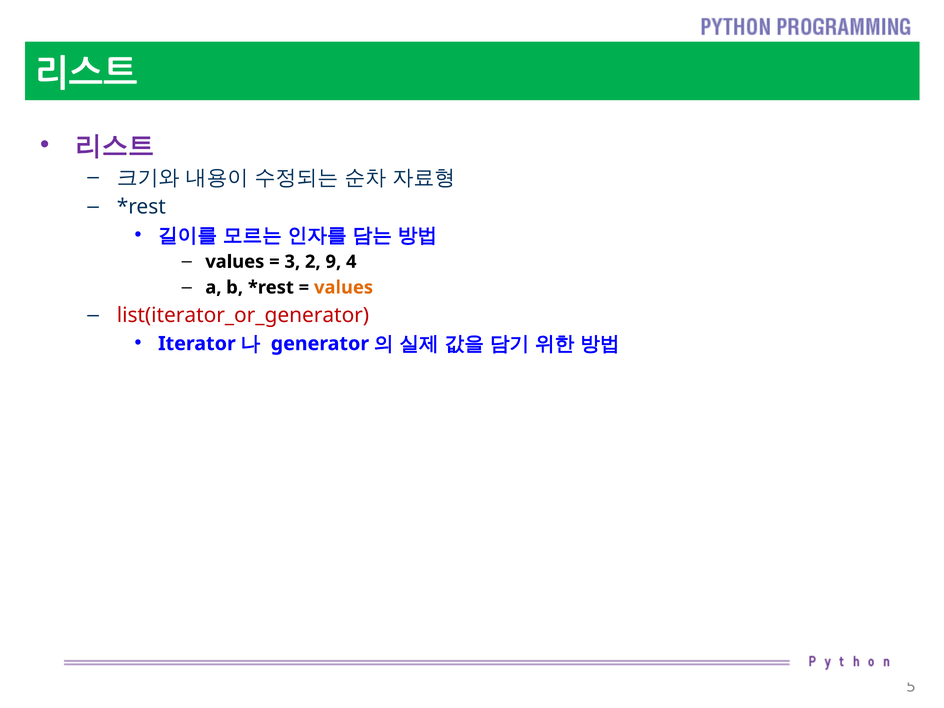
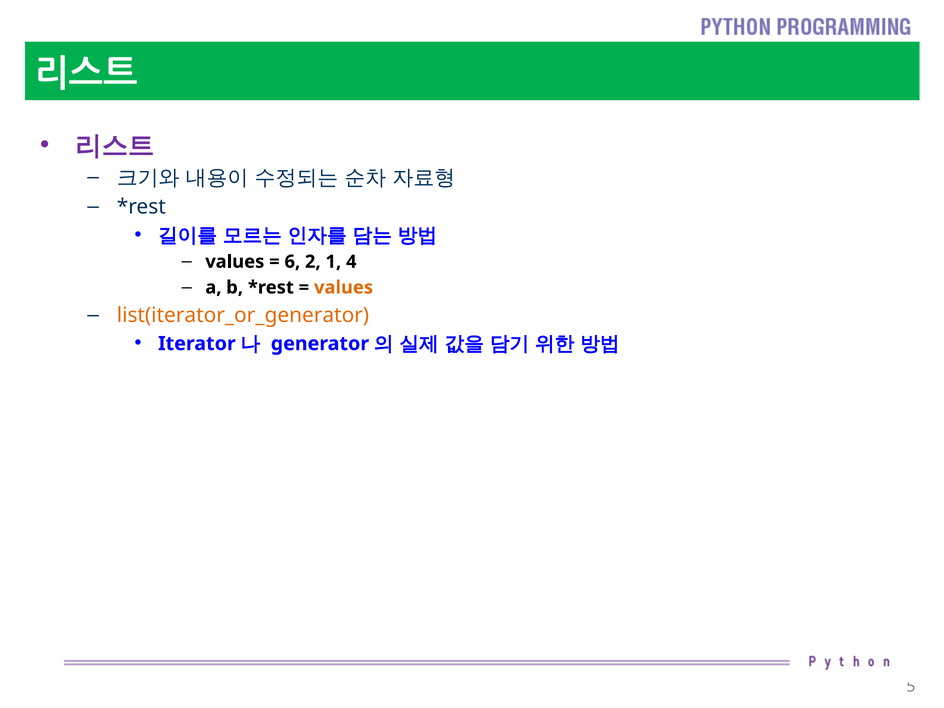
3: 3 -> 6
9: 9 -> 1
list(iterator_or_generator colour: red -> orange
